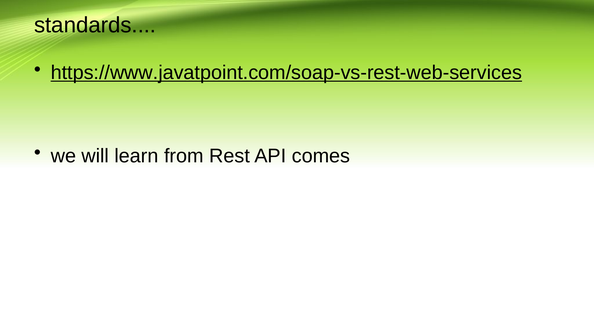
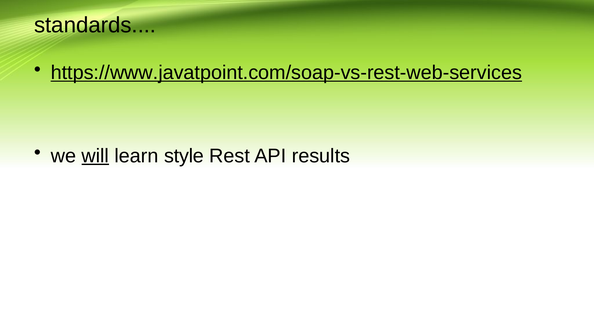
will underline: none -> present
from: from -> style
comes: comes -> results
